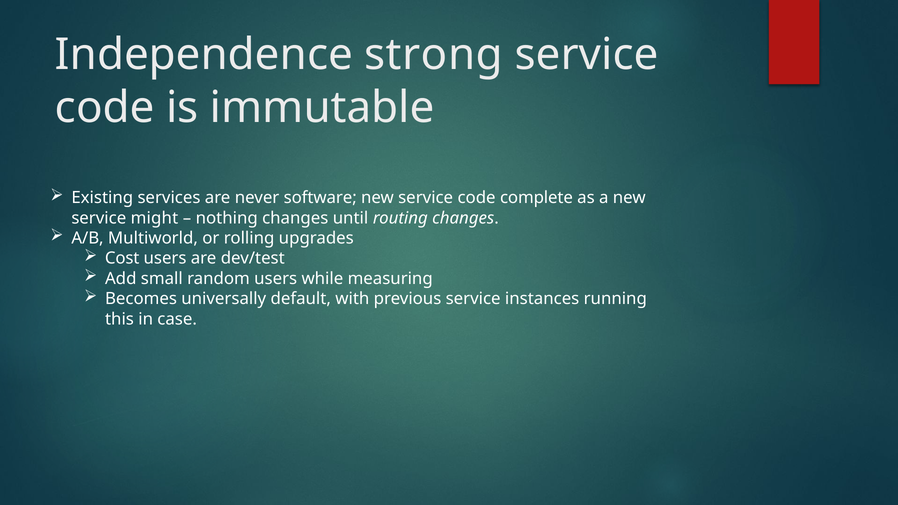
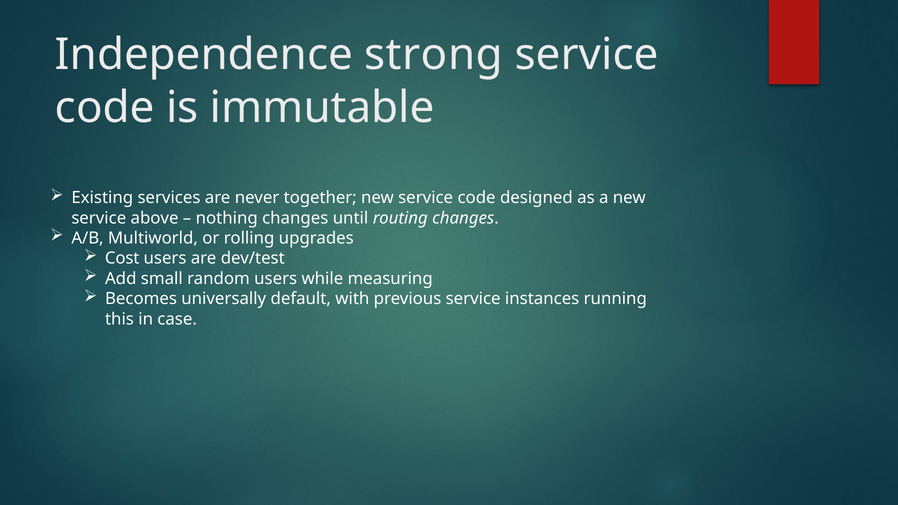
software: software -> together
complete: complete -> designed
might: might -> above
